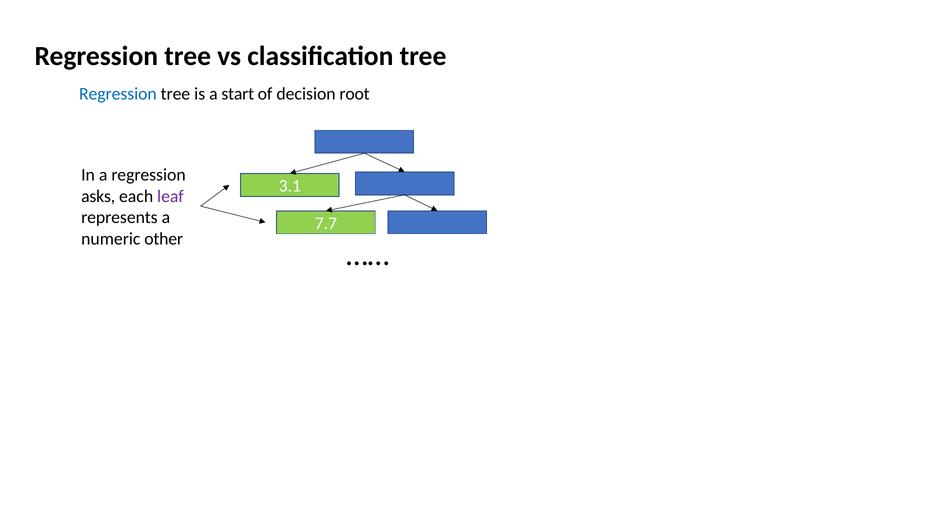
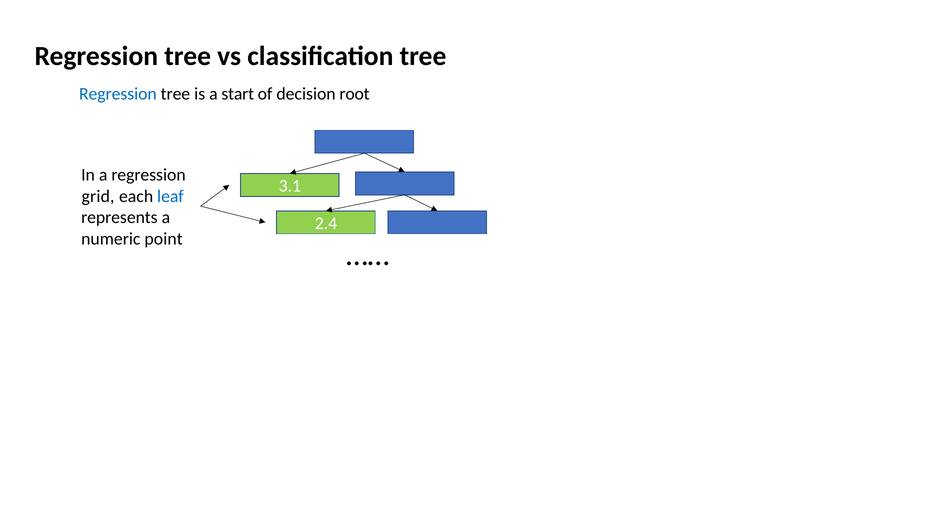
asks: asks -> grid
leaf colour: purple -> blue
7.7: 7.7 -> 2.4
other: other -> point
